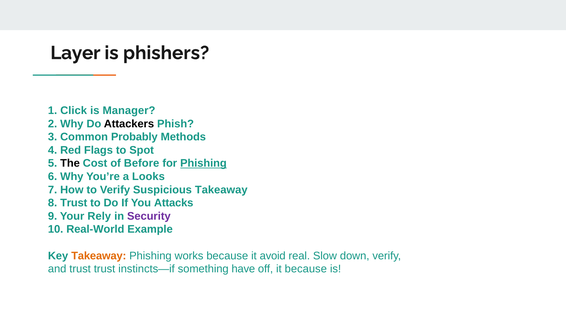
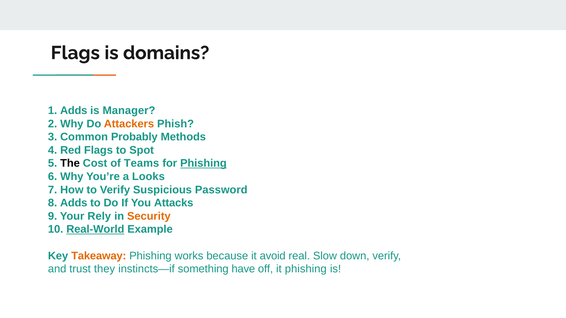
Layer at (75, 53): Layer -> Flags
phishers: phishers -> domains
1 Click: Click -> Adds
Attackers colour: black -> orange
Before: Before -> Teams
Suspicious Takeaway: Takeaway -> Password
8 Trust: Trust -> Adds
Security colour: purple -> orange
Real-World underline: none -> present
trust trust: trust -> they
it because: because -> phishing
